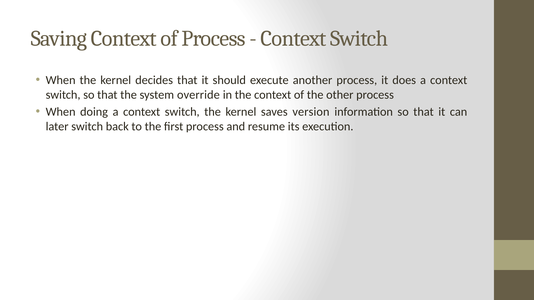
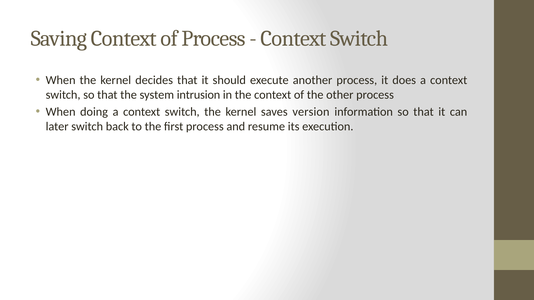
override: override -> intrusion
